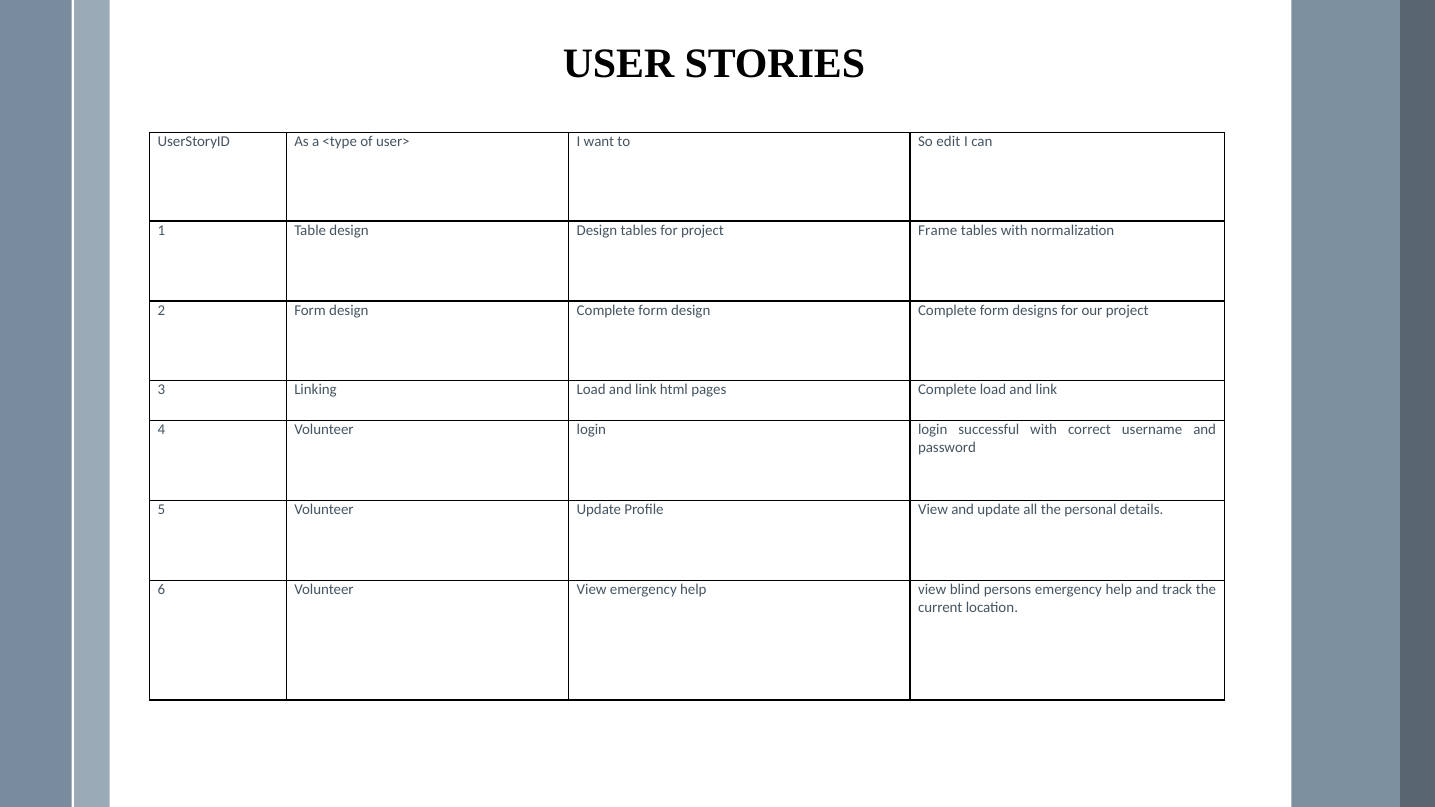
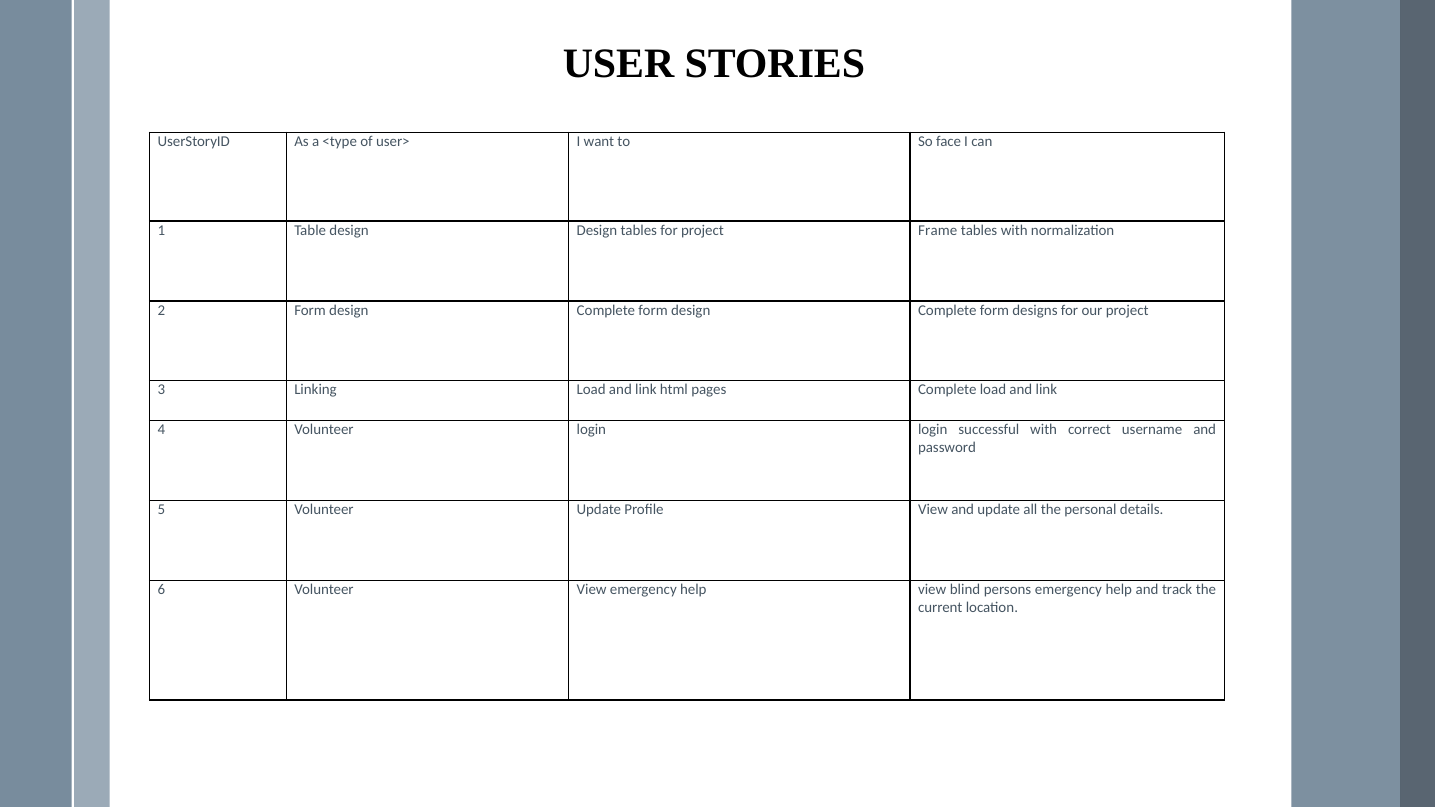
edit: edit -> face
